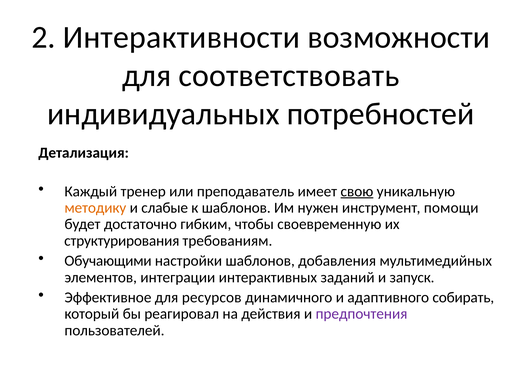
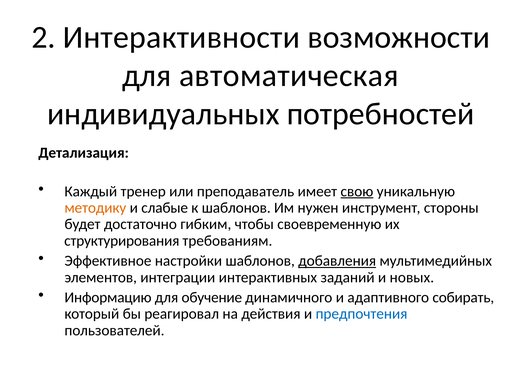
соответствовать: соответствовать -> автоматическая
помощи: помощи -> стороны
Обучающими: Обучающими -> Эффективное
добавления underline: none -> present
запуск: запуск -> новых
Эффективное: Эффективное -> Информацию
ресурсов: ресурсов -> обучение
предпочтения colour: purple -> blue
